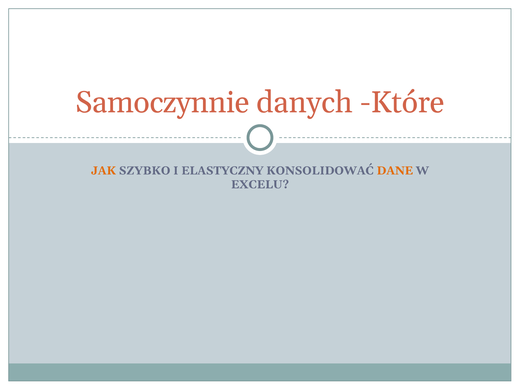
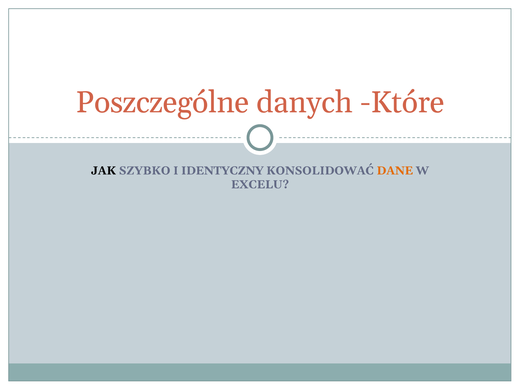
Samoczynnie: Samoczynnie -> Poszczególne
JAK colour: orange -> black
ELASTYCZNY: ELASTYCZNY -> IDENTYCZNY
